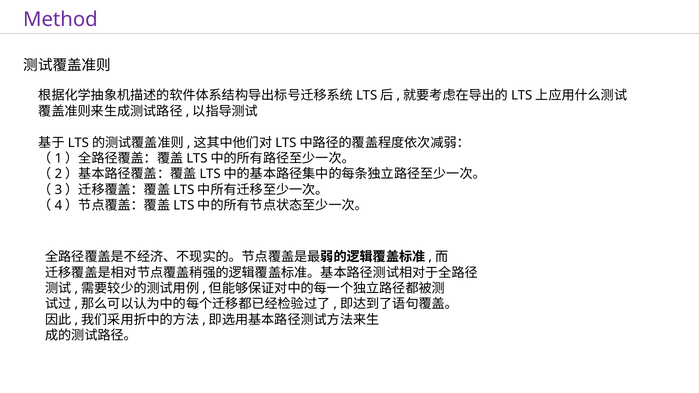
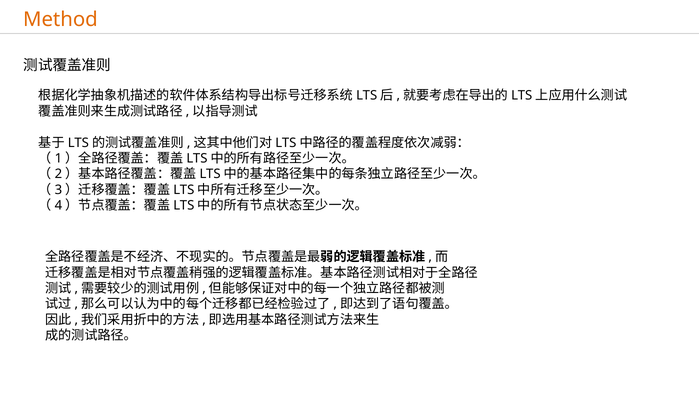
Method colour: purple -> orange
